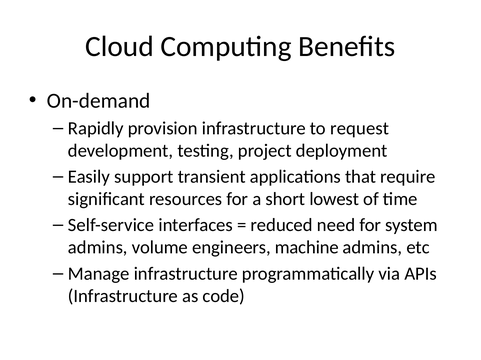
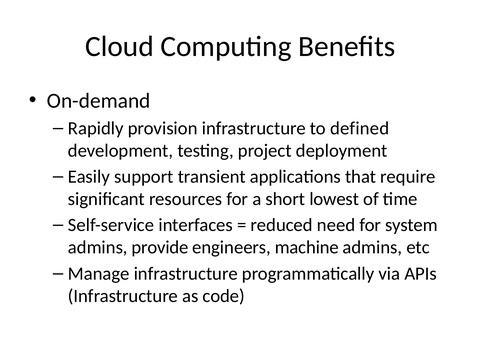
request: request -> defined
volume: volume -> provide
